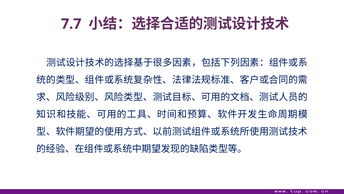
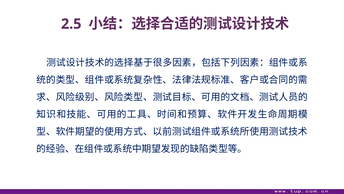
7.7: 7.7 -> 2.5
